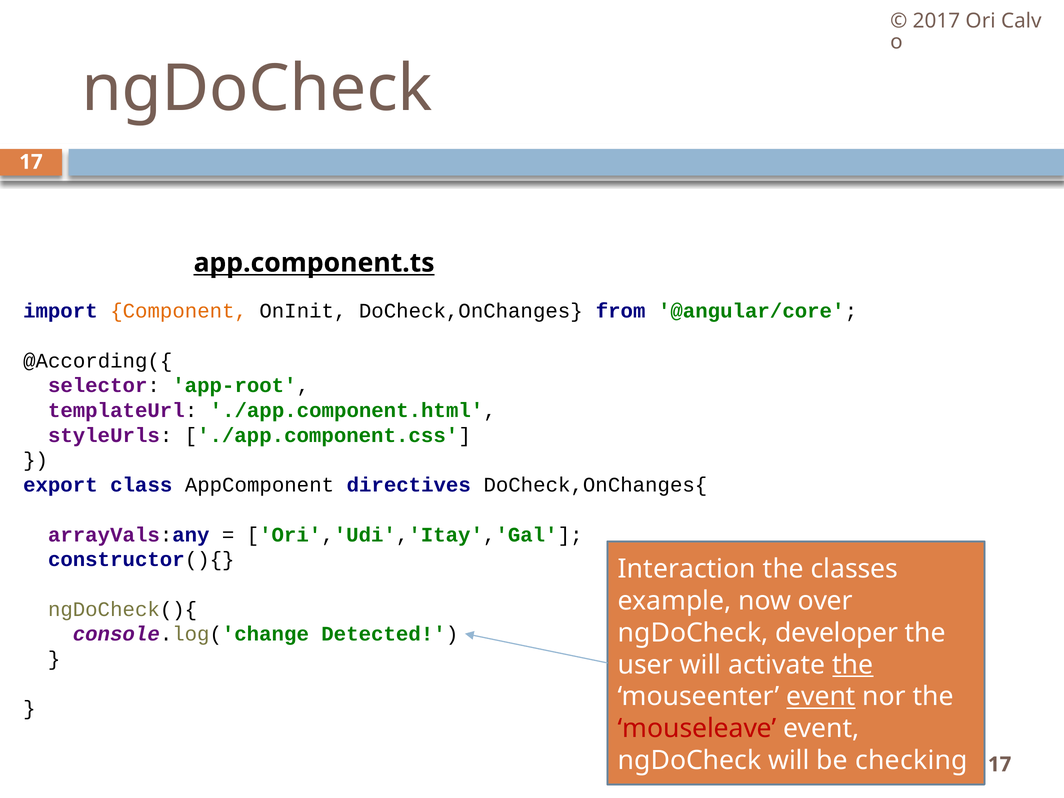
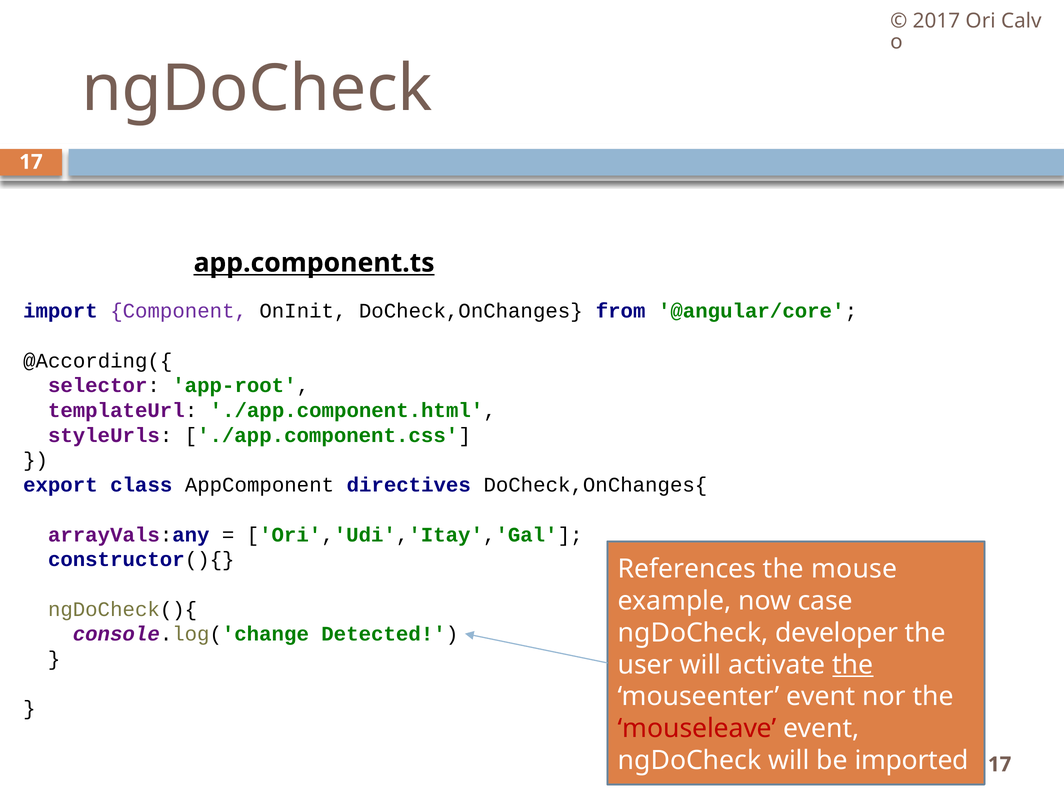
Component colour: orange -> purple
Interaction: Interaction -> References
classes: classes -> mouse
over: over -> case
event at (821, 697) underline: present -> none
checking: checking -> imported
